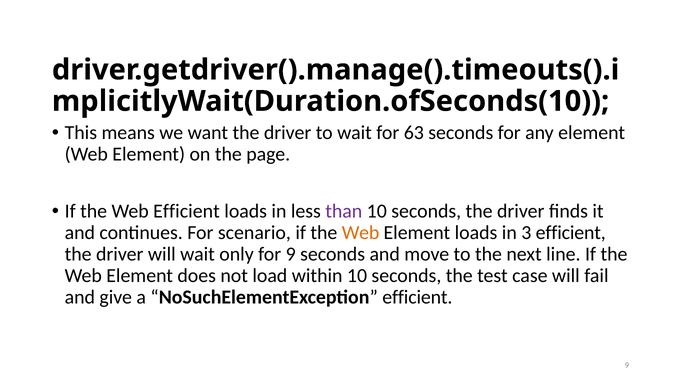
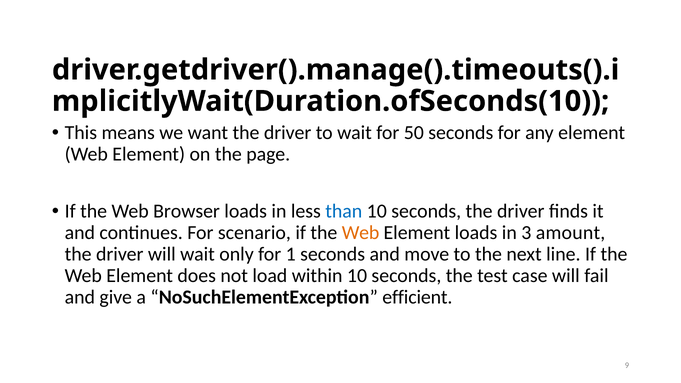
63: 63 -> 50
Web Efficient: Efficient -> Browser
than colour: purple -> blue
3 efficient: efficient -> amount
for 9: 9 -> 1
